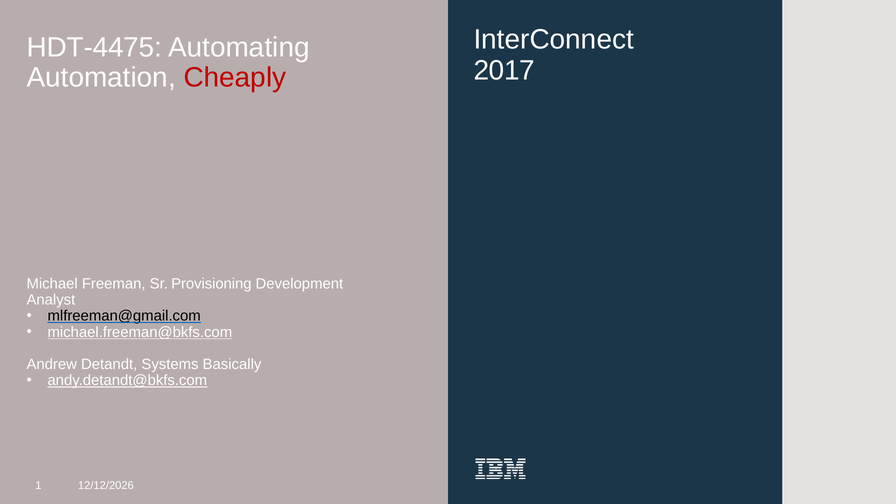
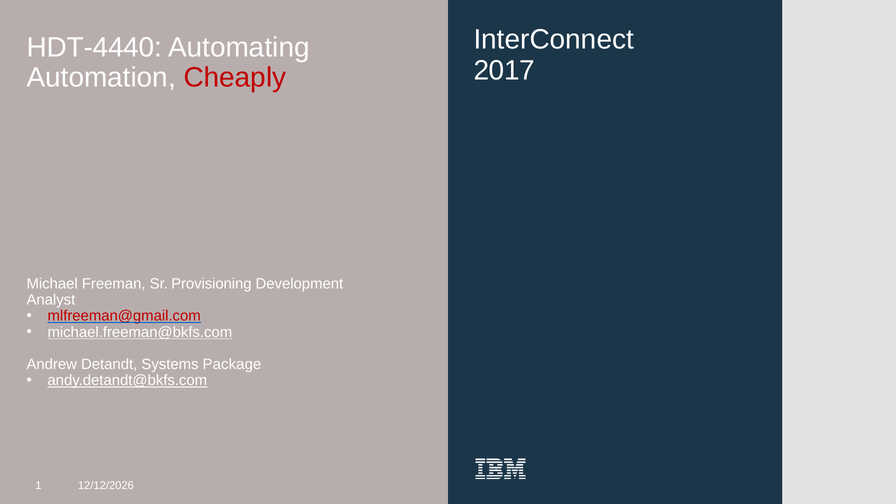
HDT-4475: HDT-4475 -> HDT-4440
mlfreeman@gmail.com colour: black -> red
Basically: Basically -> Package
